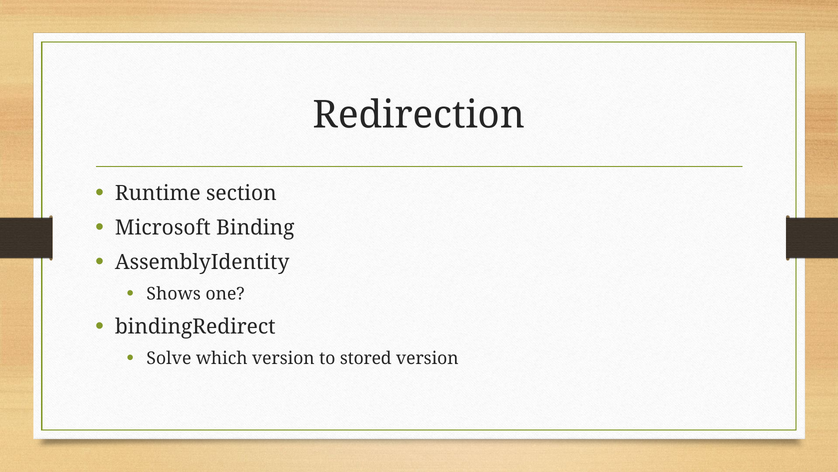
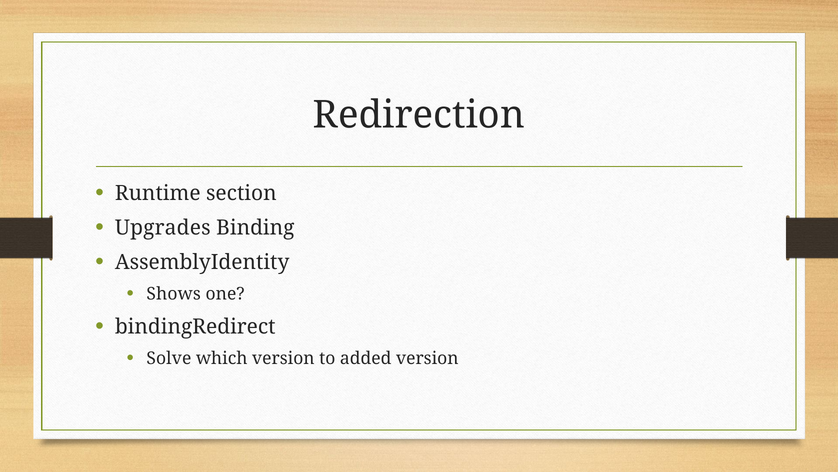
Microsoft: Microsoft -> Upgrades
stored: stored -> added
